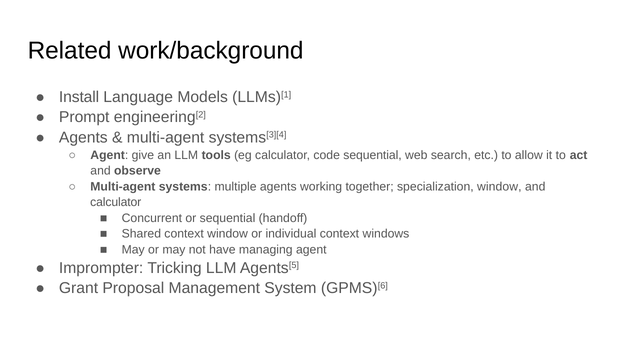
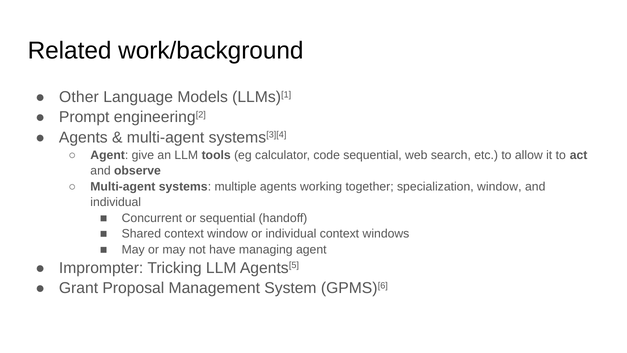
Install: Install -> Other
calculator at (116, 202): calculator -> individual
